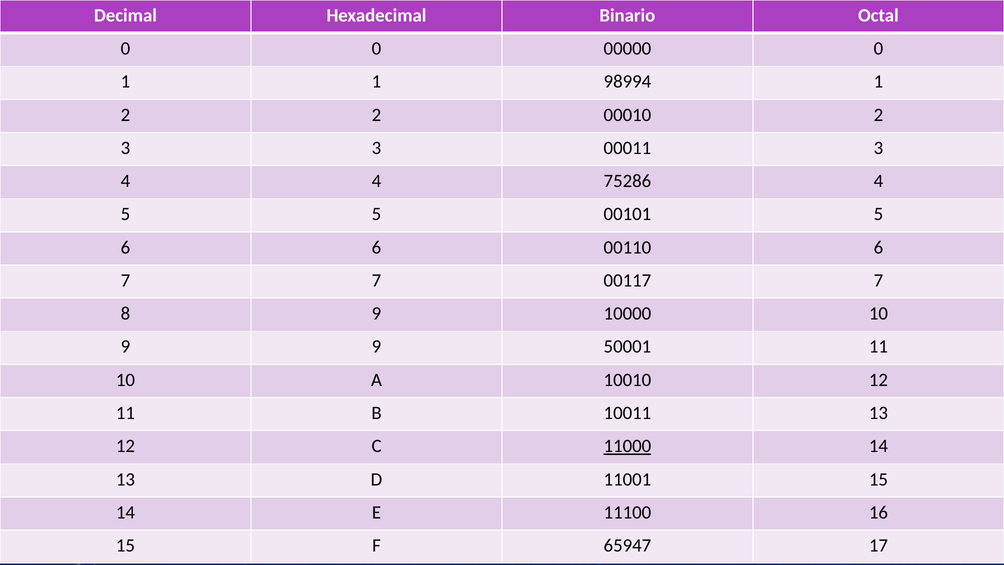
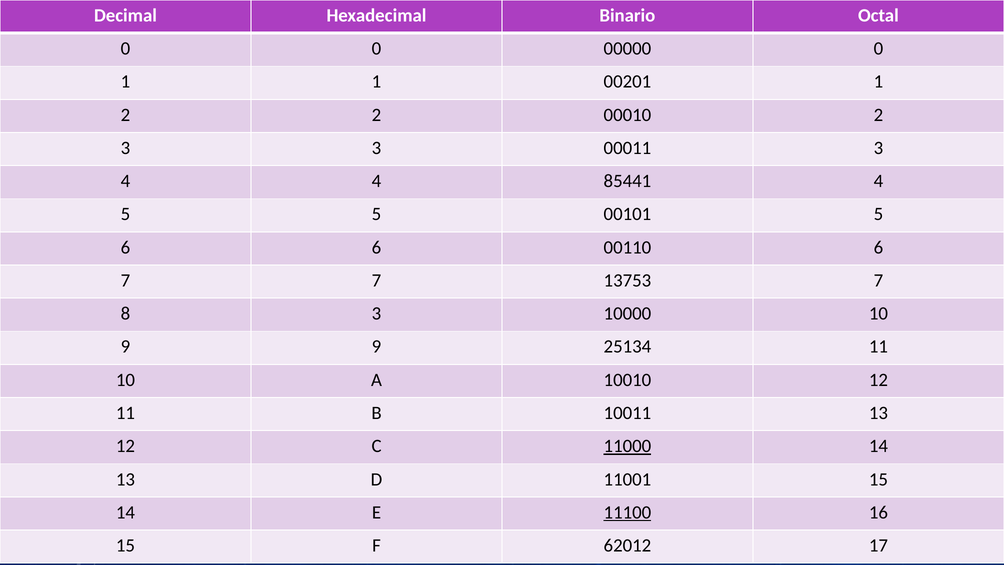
98994: 98994 -> 00201
75286: 75286 -> 85441
00117: 00117 -> 13753
8 9: 9 -> 3
50001: 50001 -> 25134
11100 underline: none -> present
65947: 65947 -> 62012
